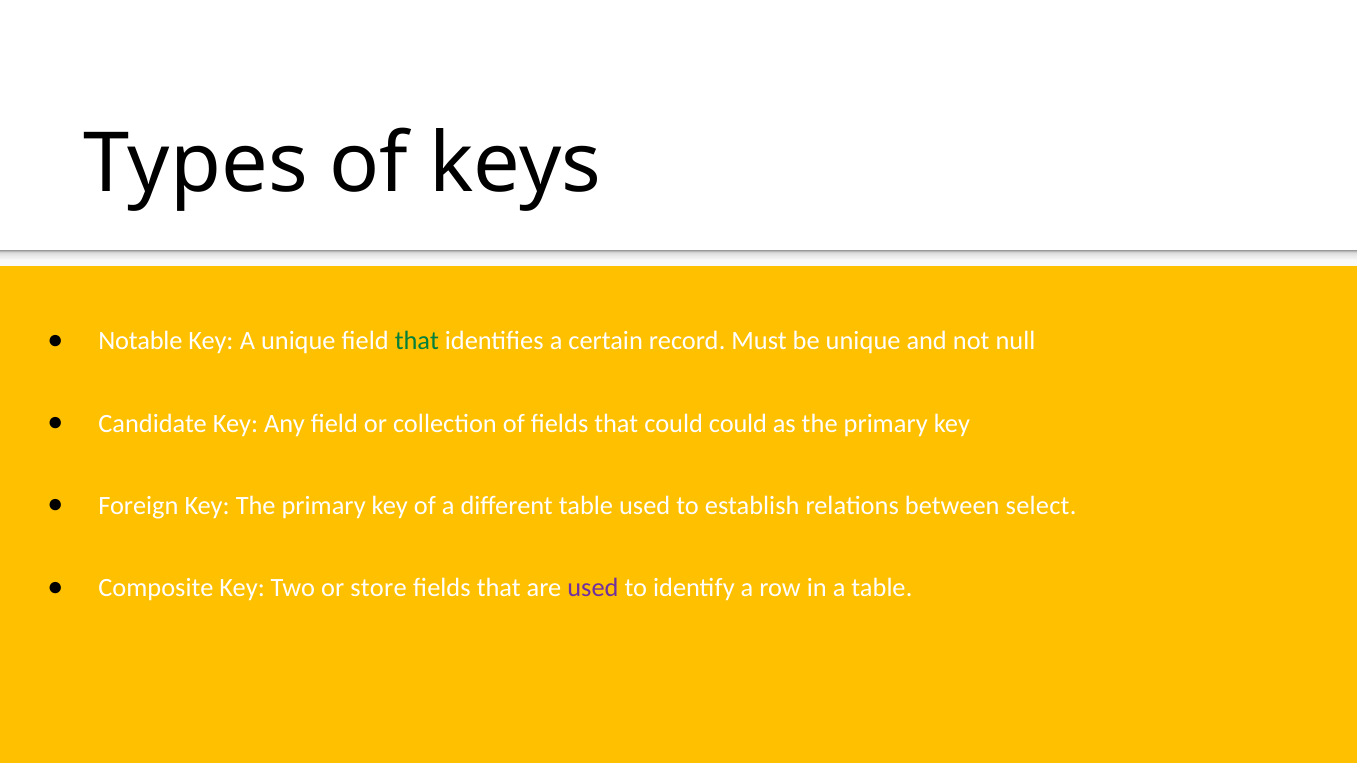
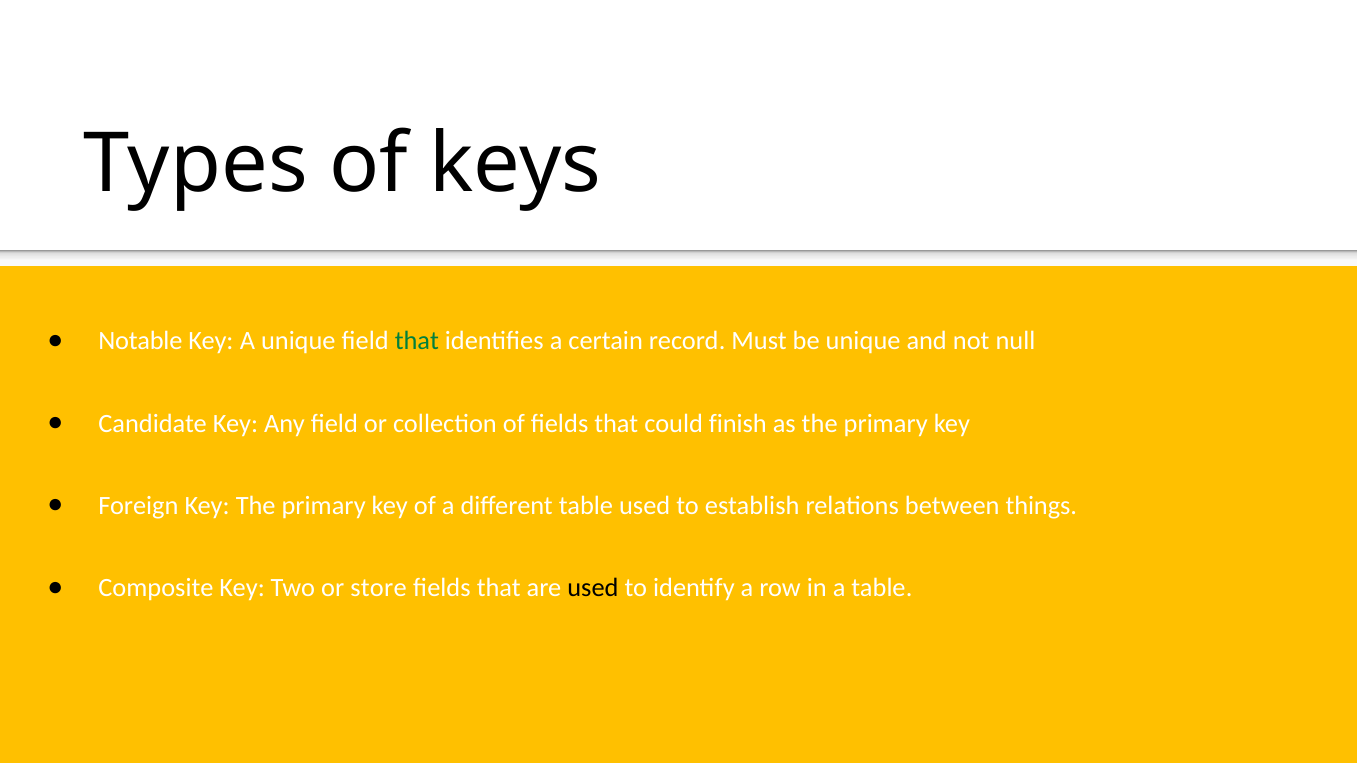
could could: could -> finish
select: select -> things
used at (593, 588) colour: purple -> black
